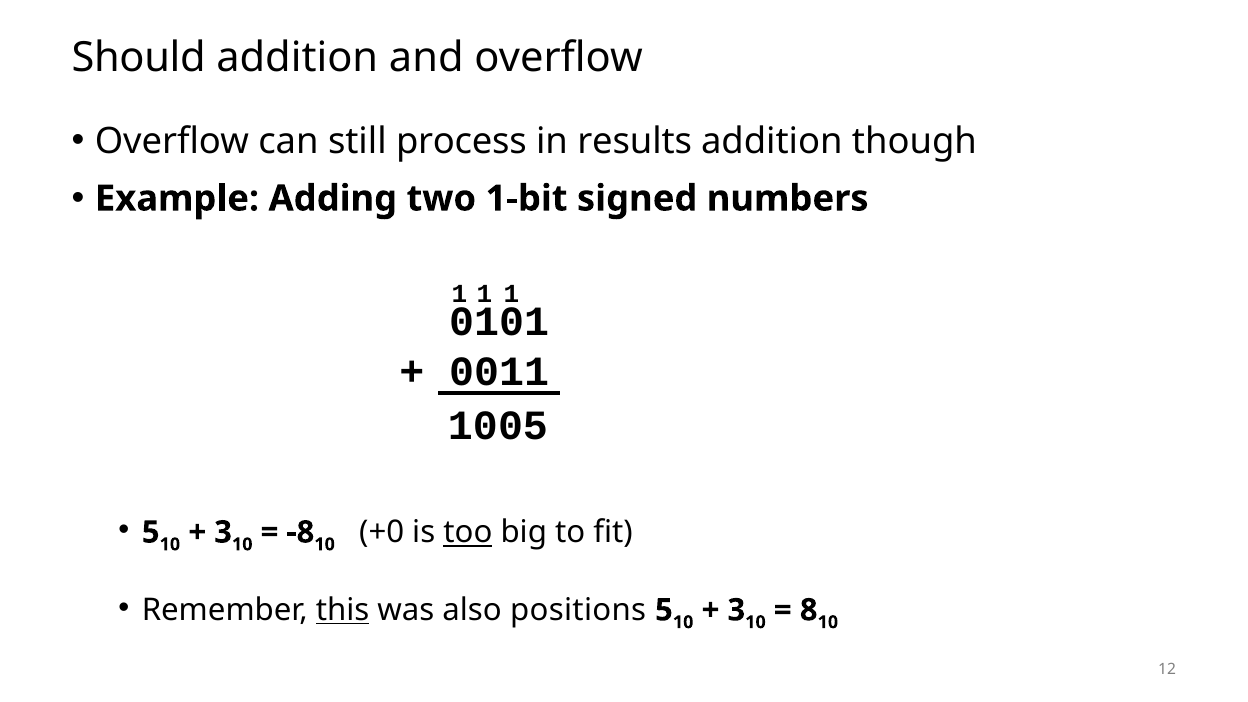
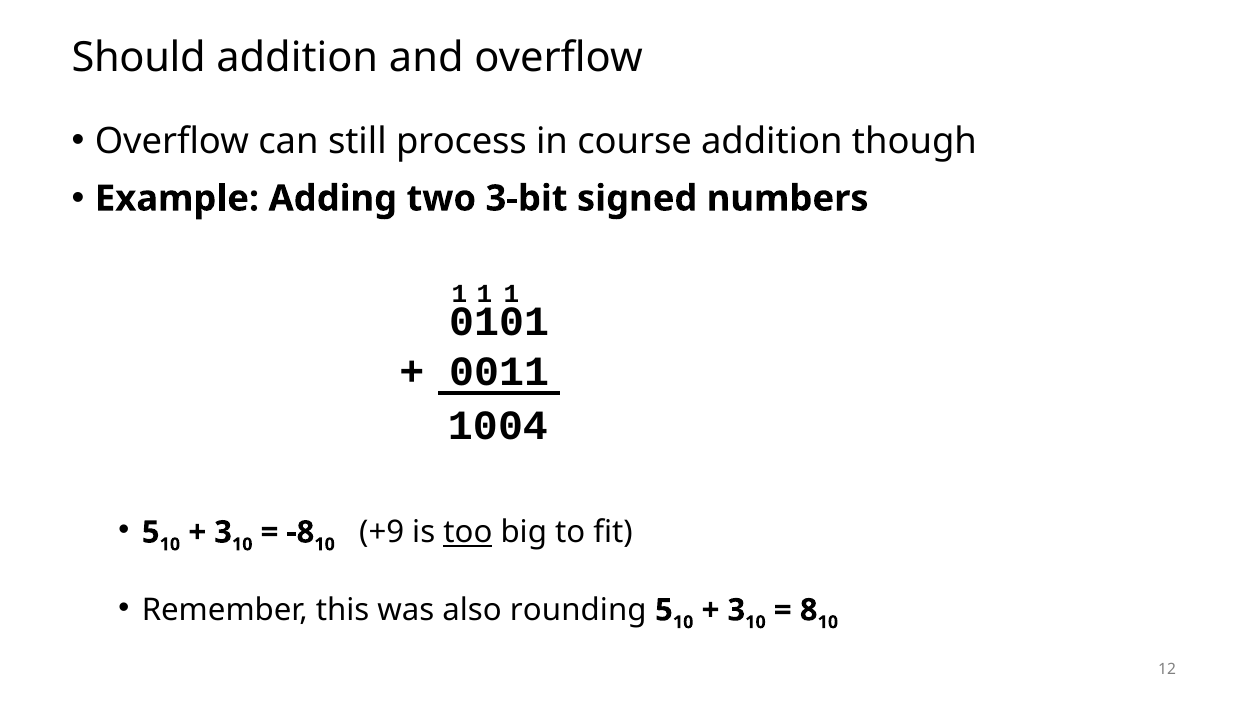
results: results -> course
1-bit: 1-bit -> 3-bit
1 5: 5 -> 4
+0: +0 -> +9
this underline: present -> none
positions: positions -> rounding
